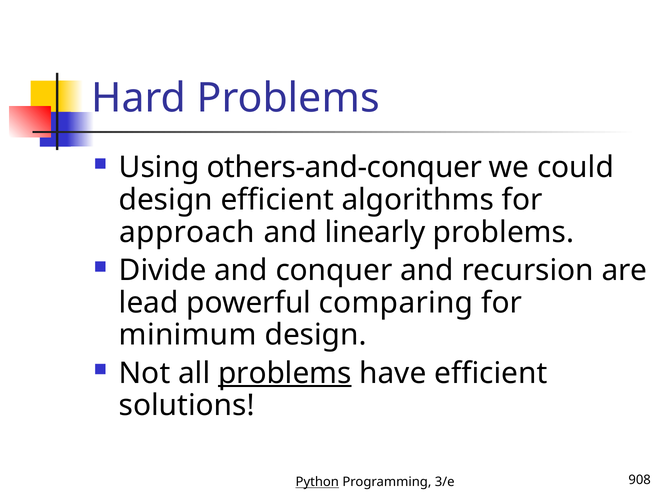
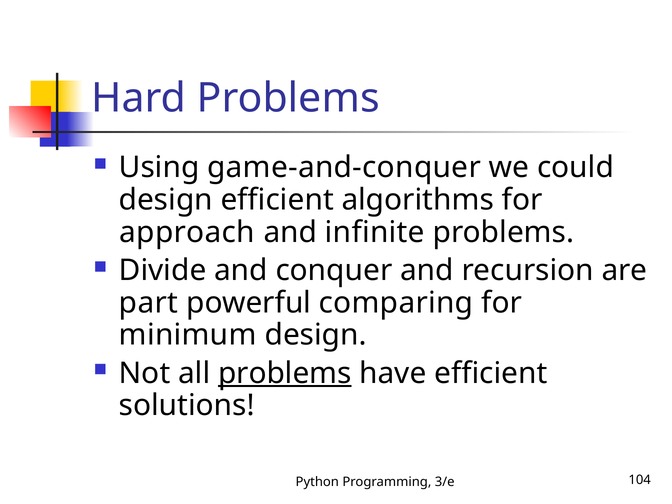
others-and-conquer: others-and-conquer -> game-and-conquer
linearly: linearly -> infinite
lead: lead -> part
Python underline: present -> none
908: 908 -> 104
